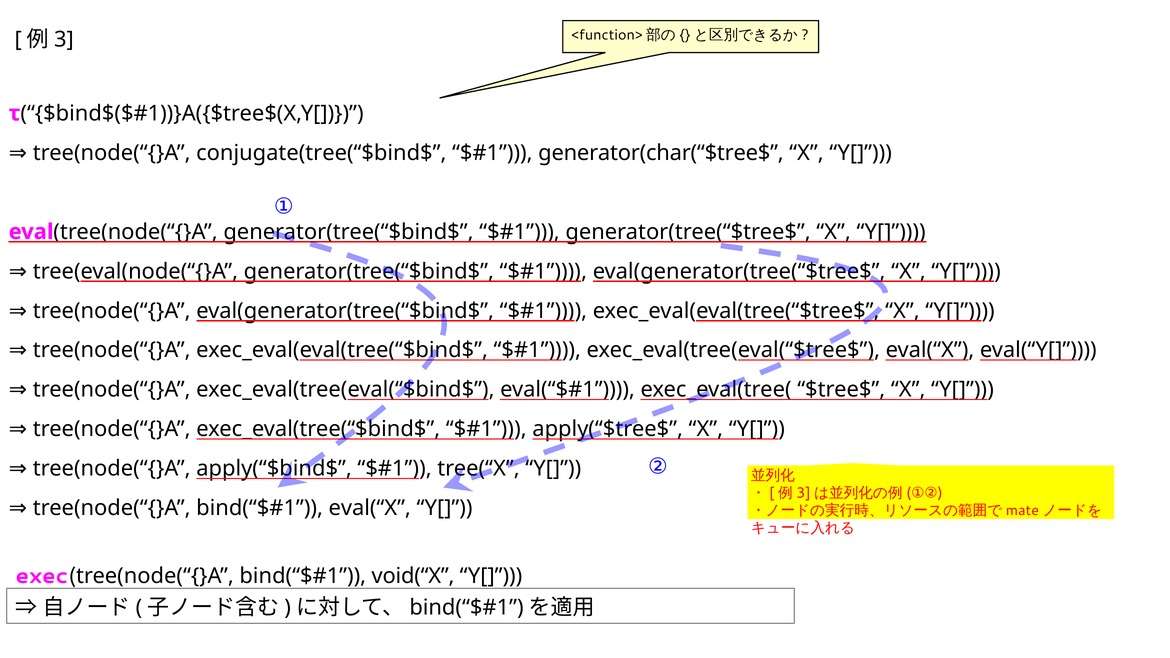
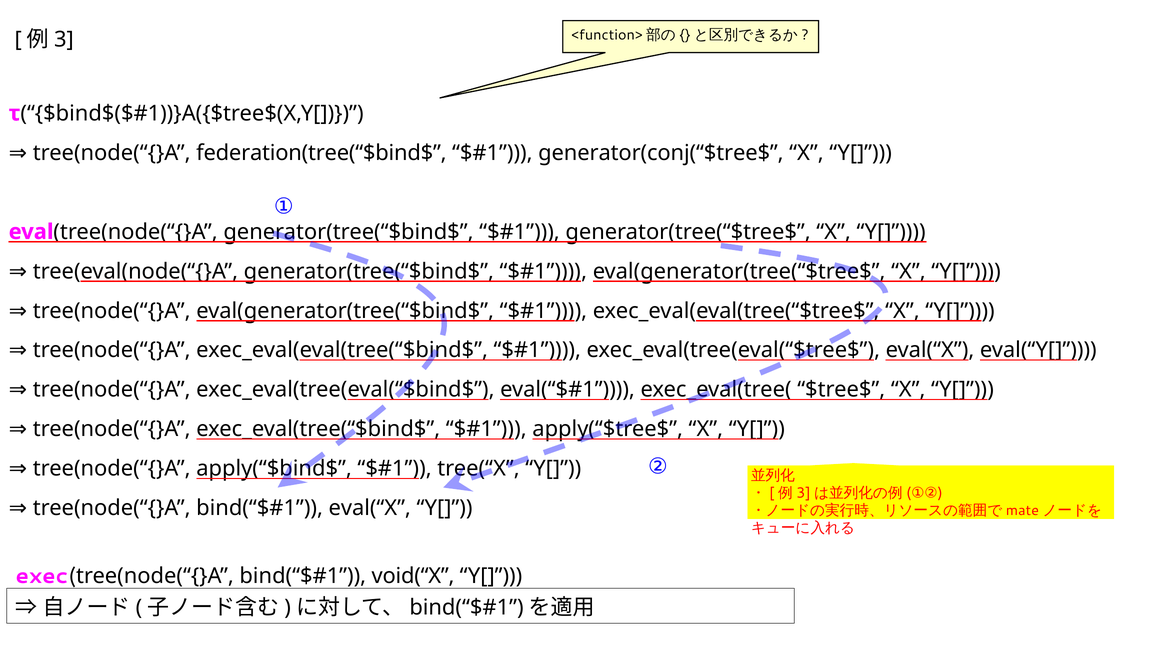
conjugate(tree(“$bind$: conjugate(tree(“$bind$ -> federation(tree(“$bind$
generator(char(“$tree$: generator(char(“$tree$ -> generator(conj(“$tree$
